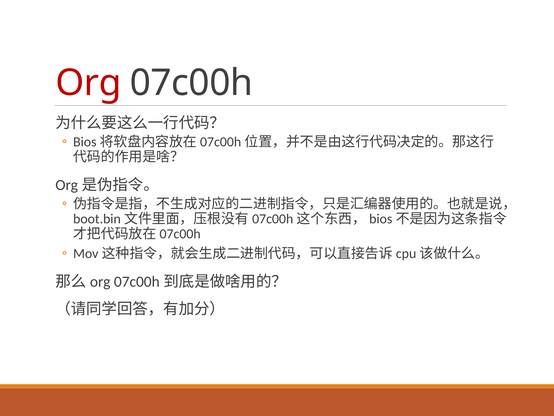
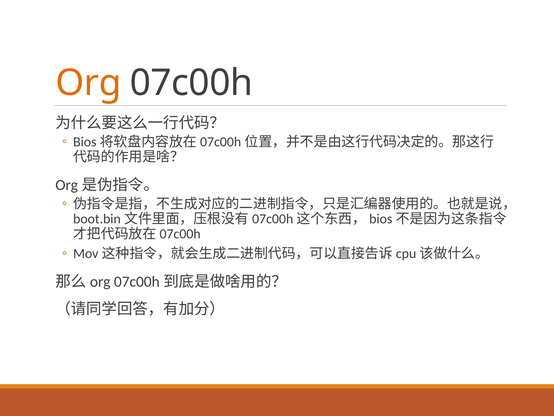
Org colour: red -> orange
